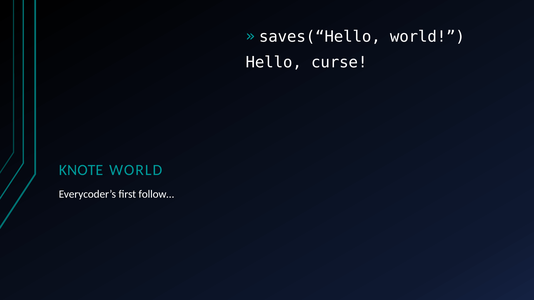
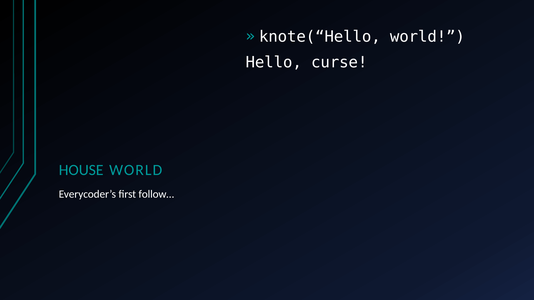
saves(“Hello: saves(“Hello -> knote(“Hello
KNOTE: KNOTE -> HOUSE
